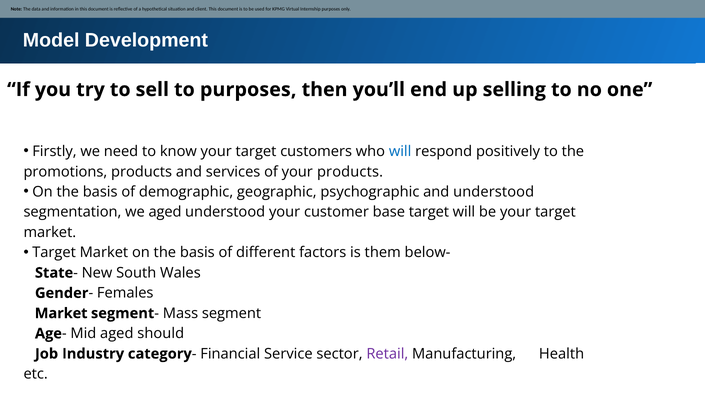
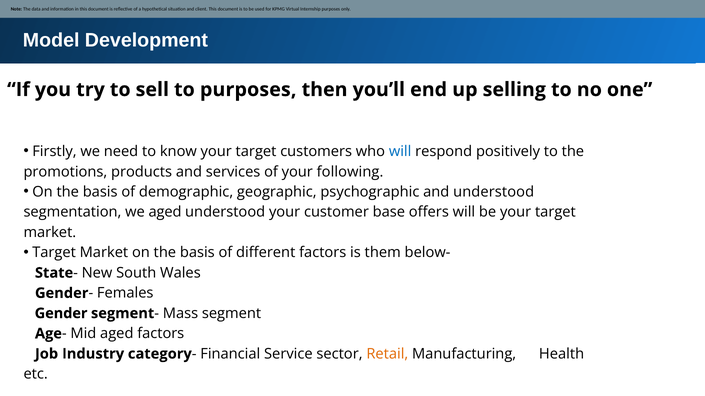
your products: products -> following
base target: target -> offers
Market at (61, 314): Market -> Gender
aged should: should -> factors
Retail colour: purple -> orange
